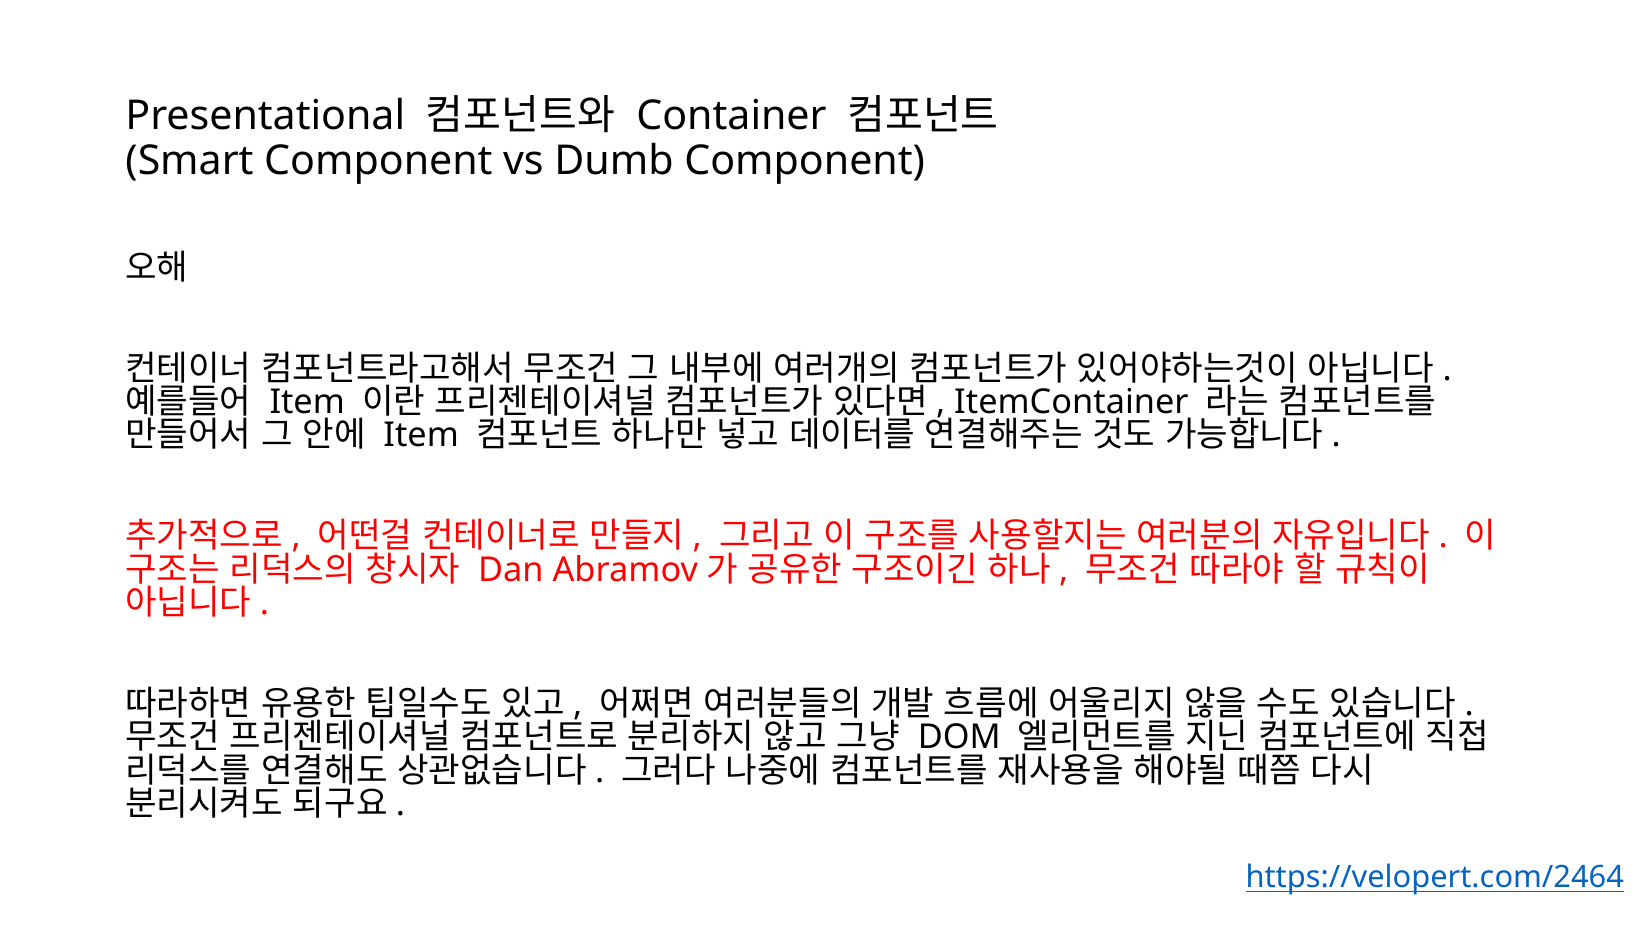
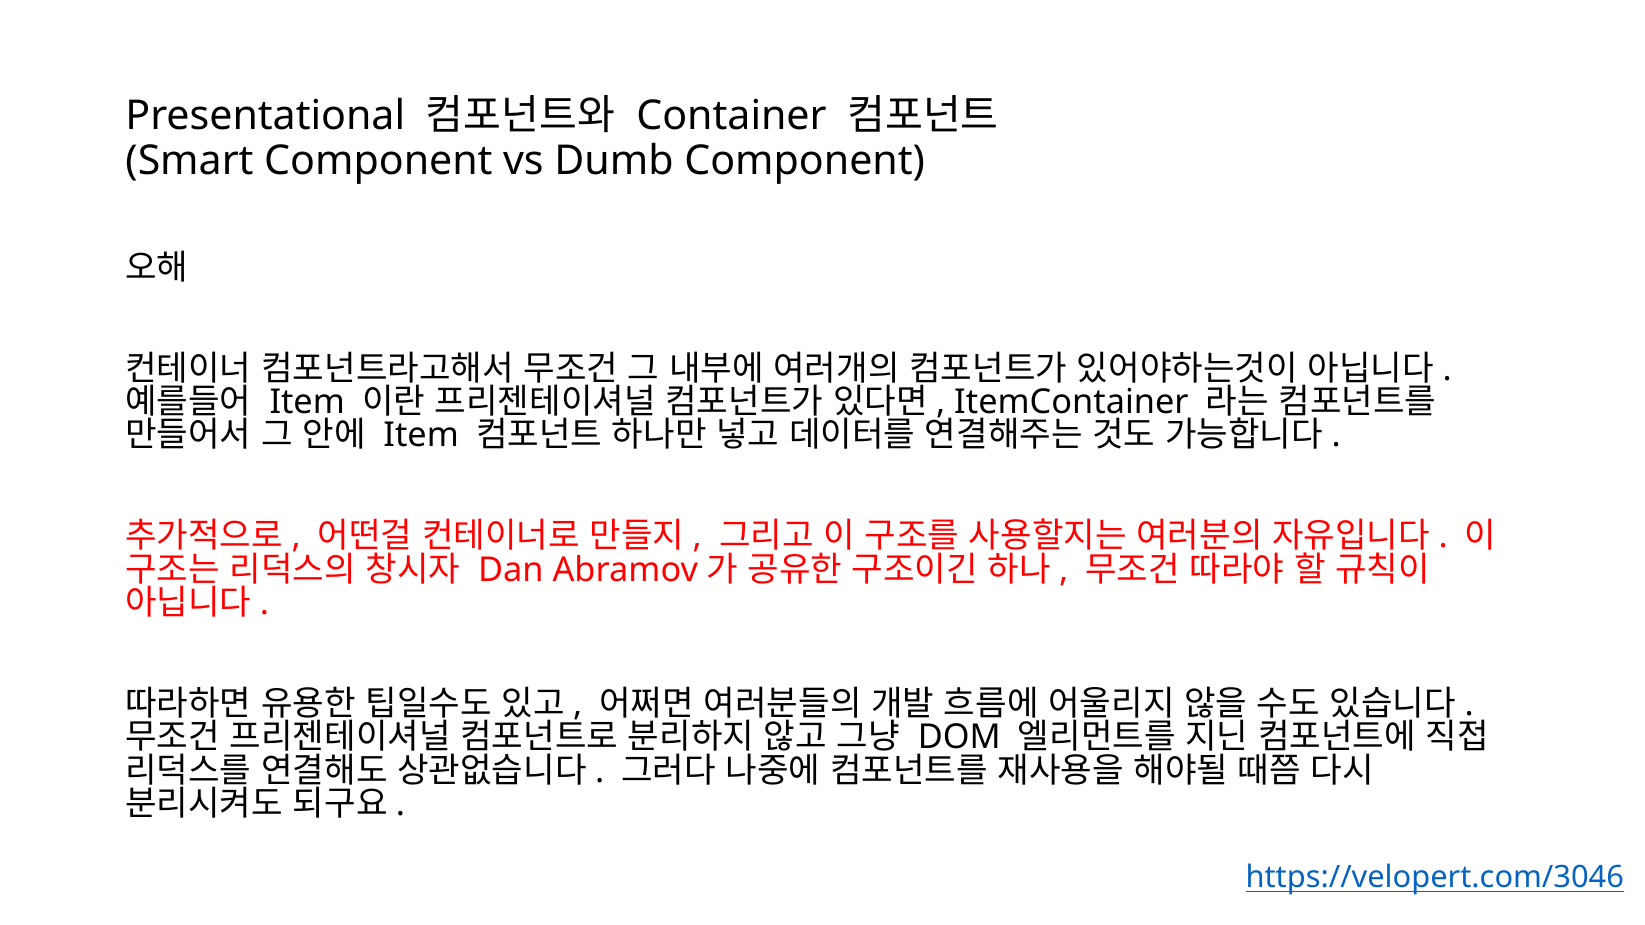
https://velopert.com/2464: https://velopert.com/2464 -> https://velopert.com/3046
